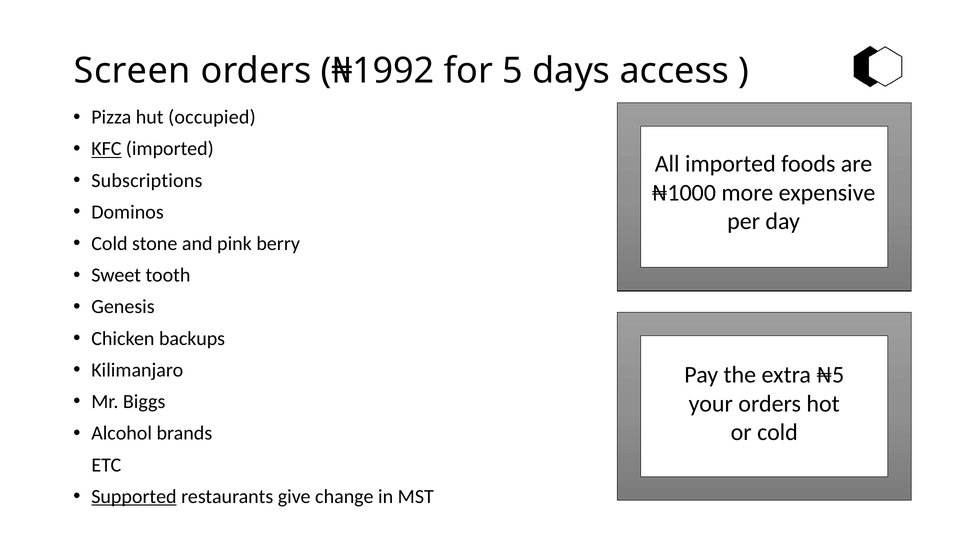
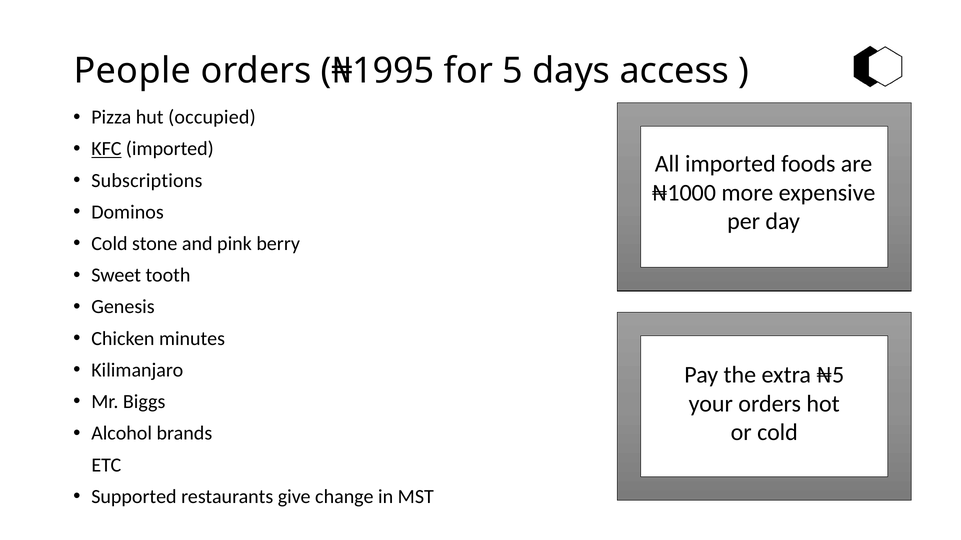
Screen: Screen -> People
₦1992: ₦1992 -> ₦1995
backups: backups -> minutes
Supported underline: present -> none
